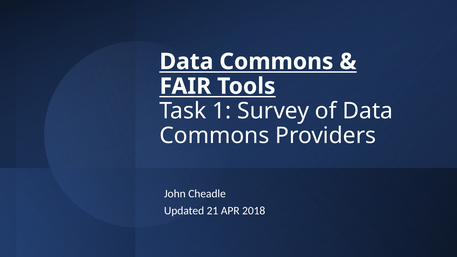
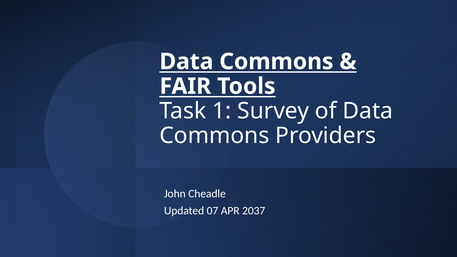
21: 21 -> 07
2018: 2018 -> 2037
